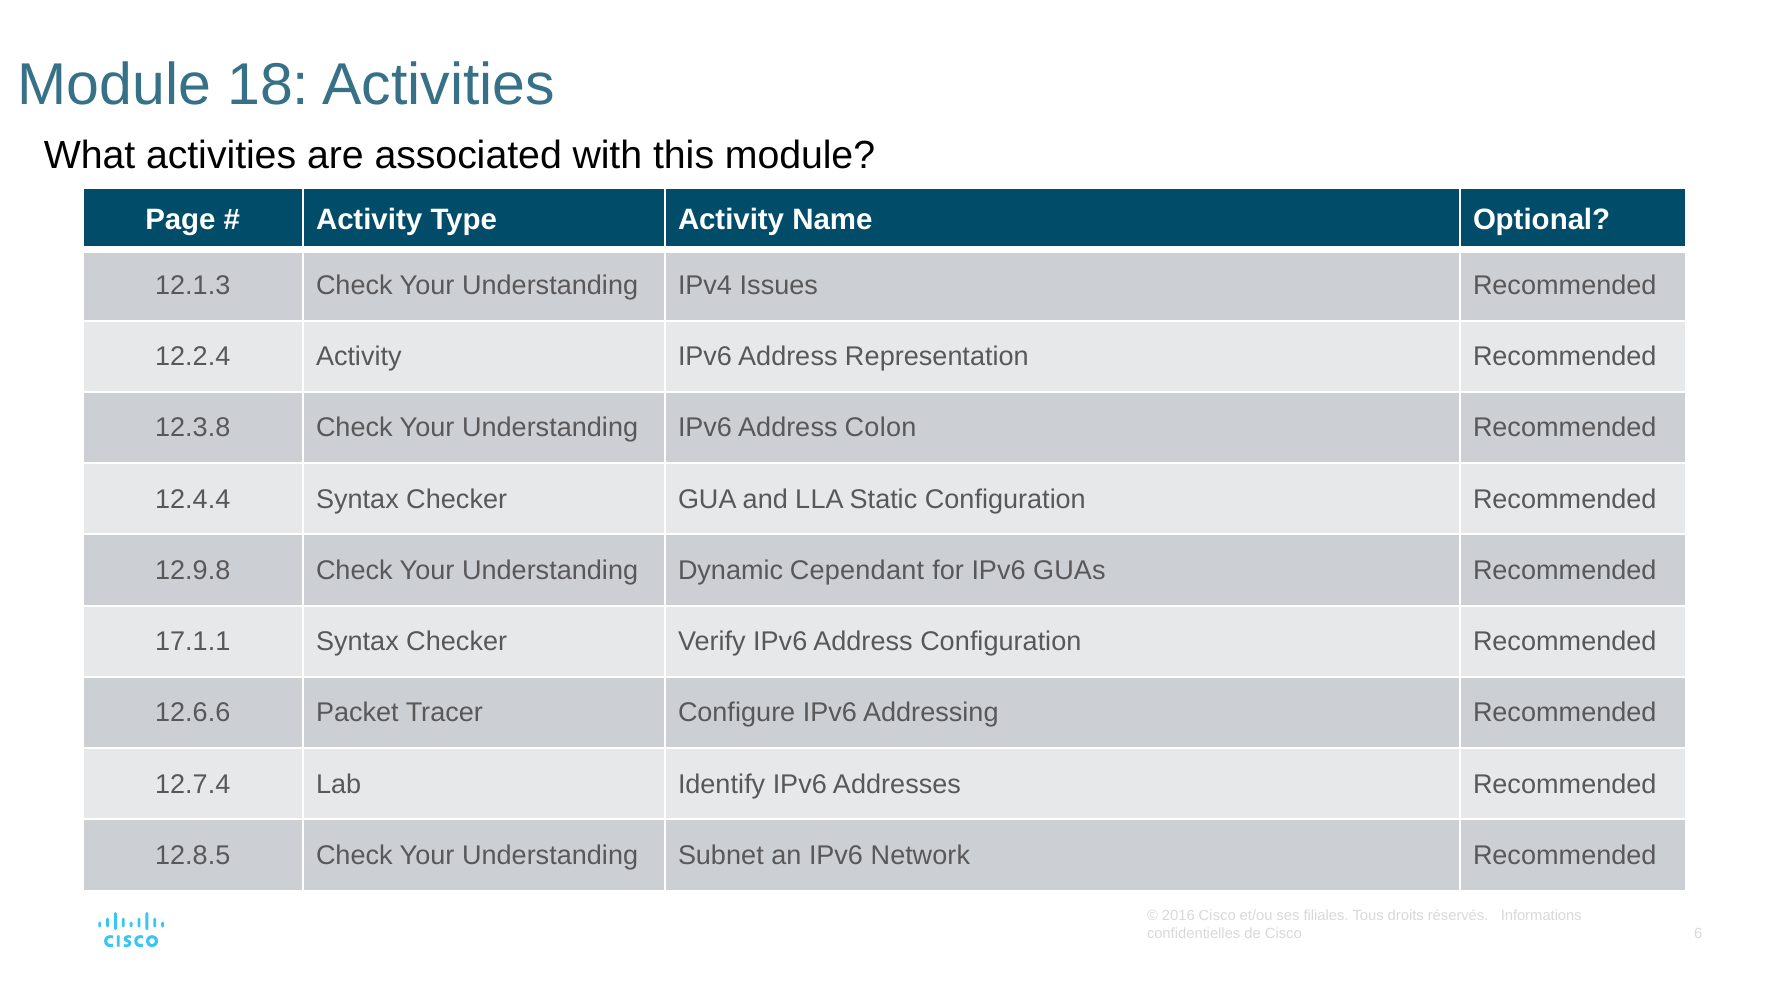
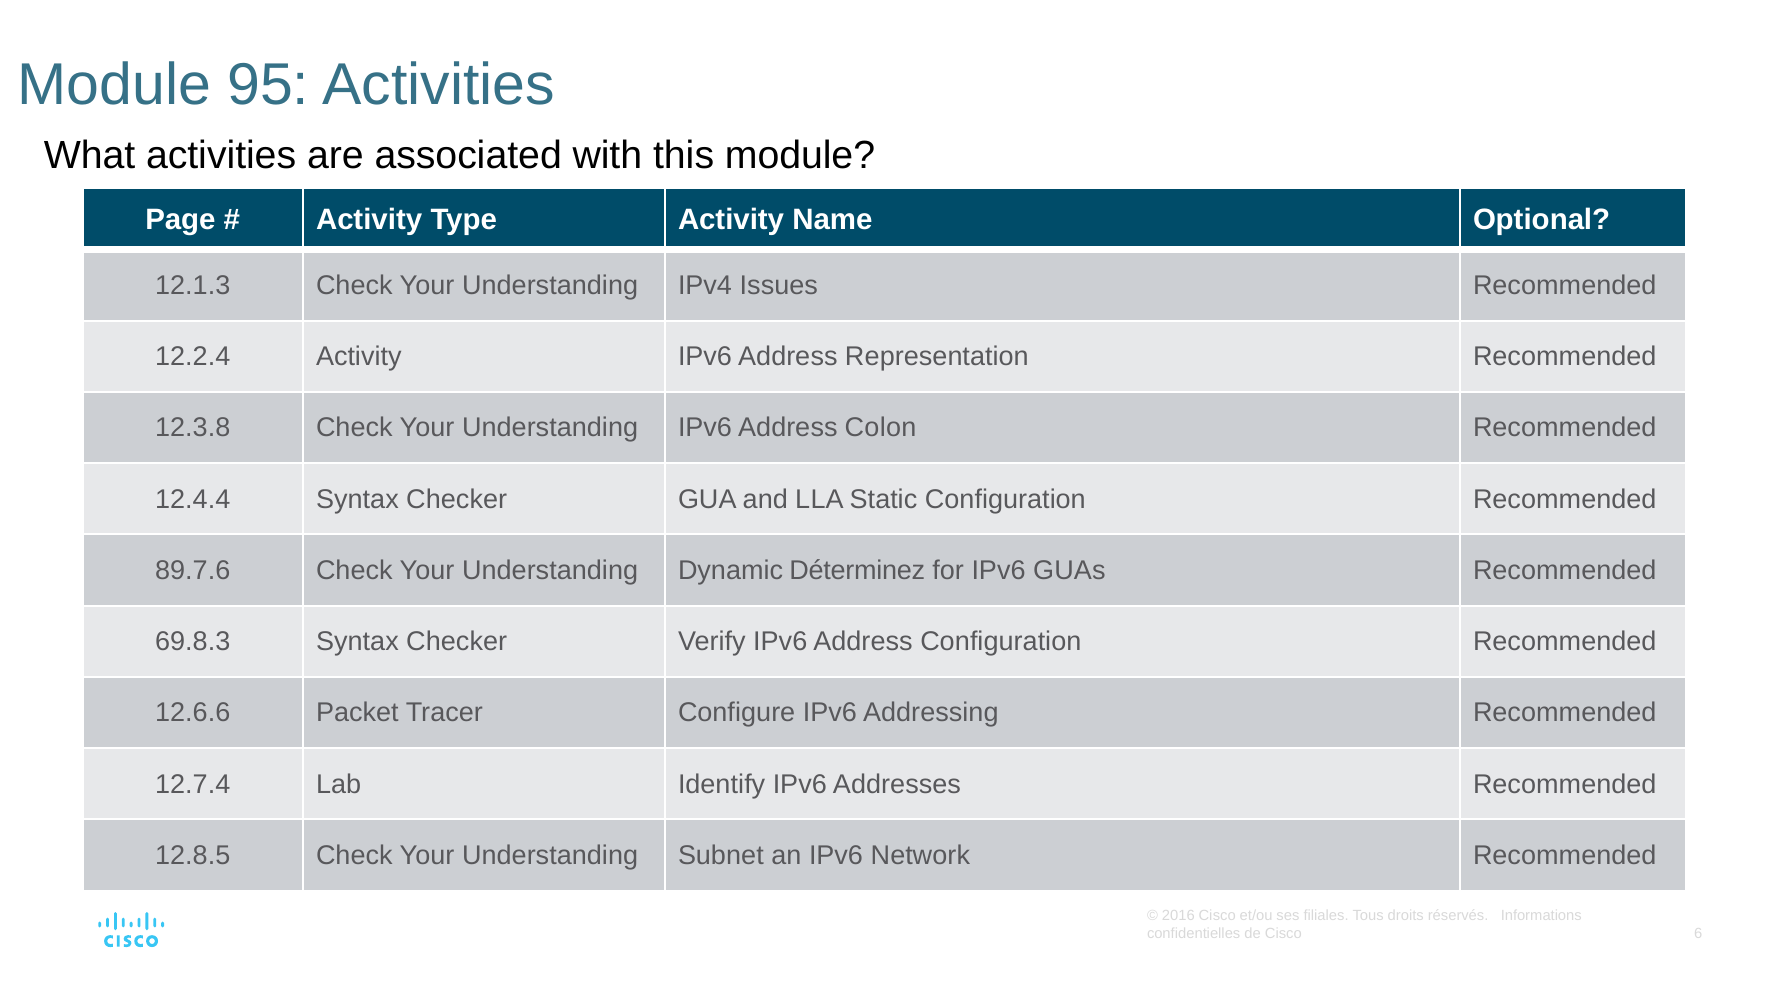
18: 18 -> 95
12.9.8: 12.9.8 -> 89.7.6
Cependant: Cependant -> Déterminez
17.1.1: 17.1.1 -> 69.8.3
